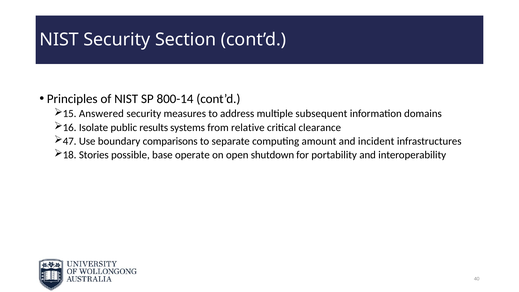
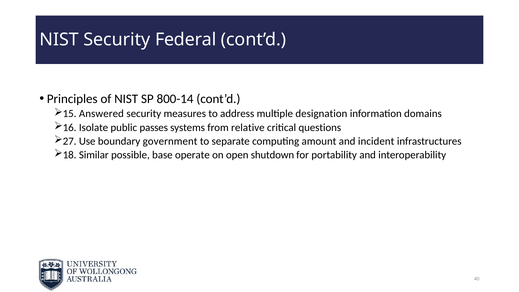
Section: Section -> Federal
subsequent: subsequent -> designation
results: results -> passes
clearance: clearance -> questions
47: 47 -> 27
comparisons: comparisons -> government
Stories: Stories -> Similar
